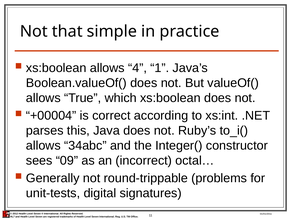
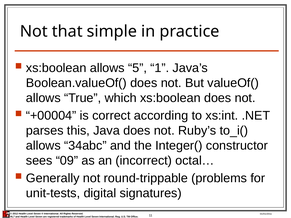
4: 4 -> 5
